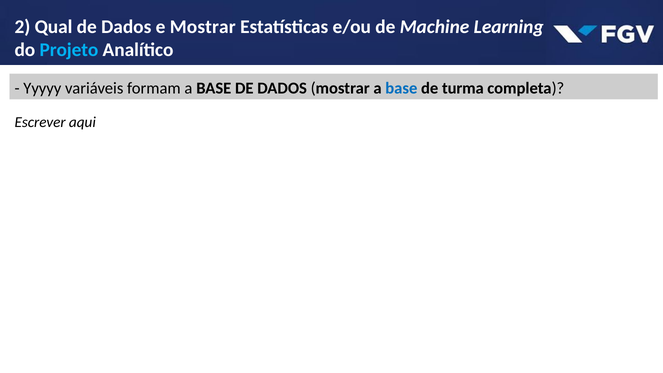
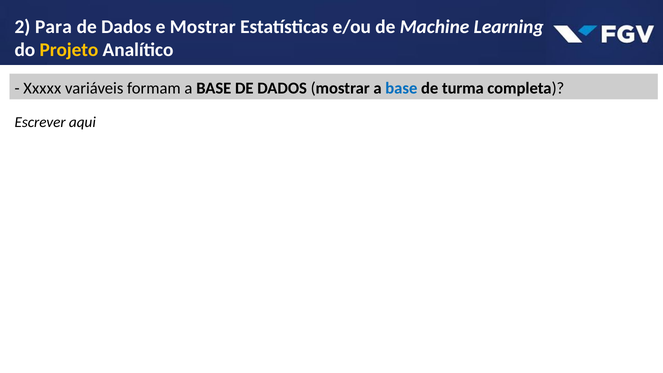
Qual: Qual -> Para
Projeto colour: light blue -> yellow
Yyyyy: Yyyyy -> Xxxxx
